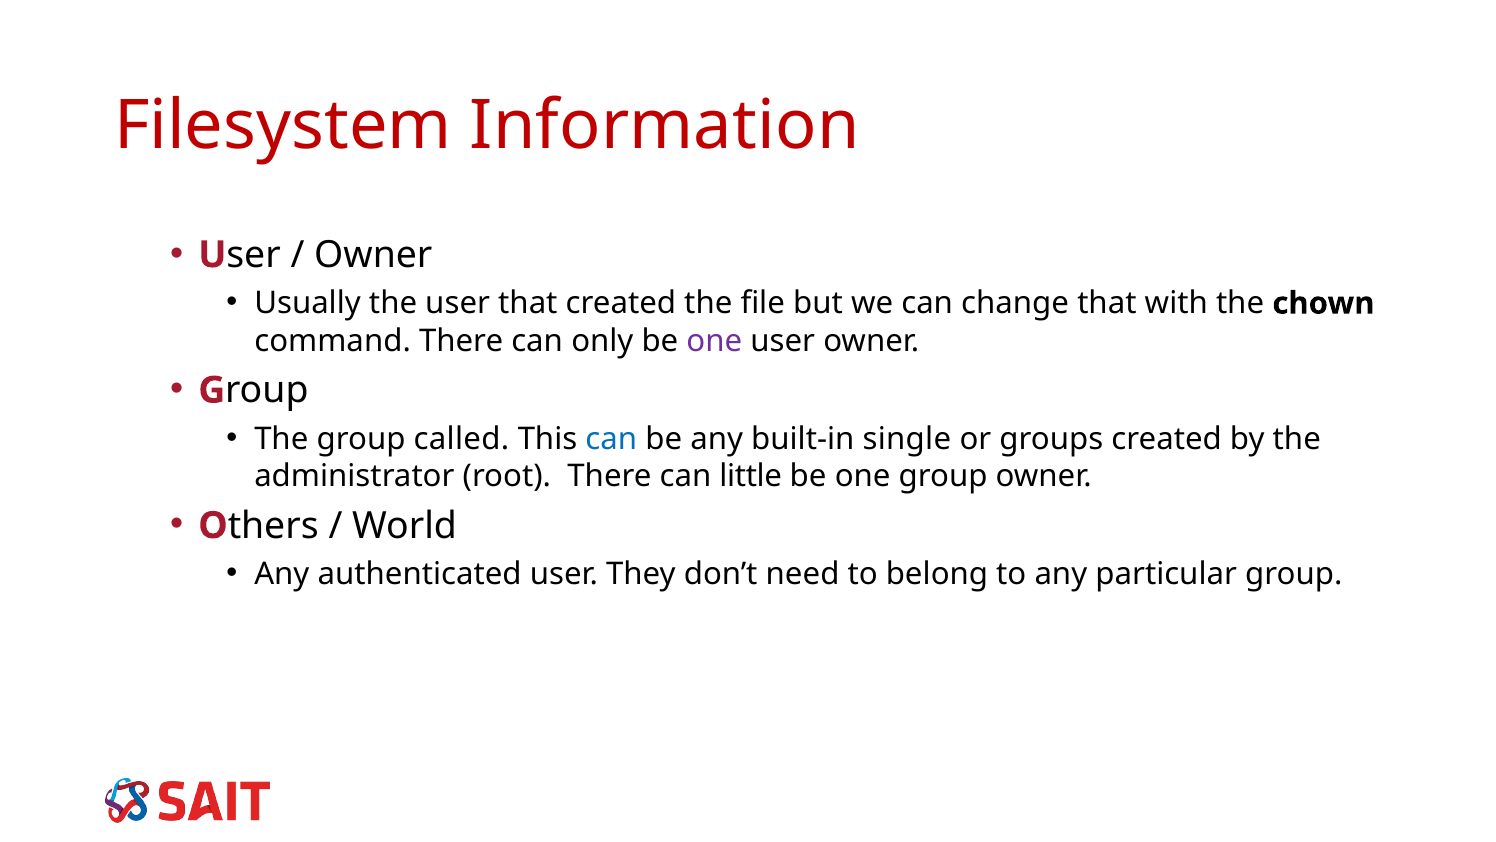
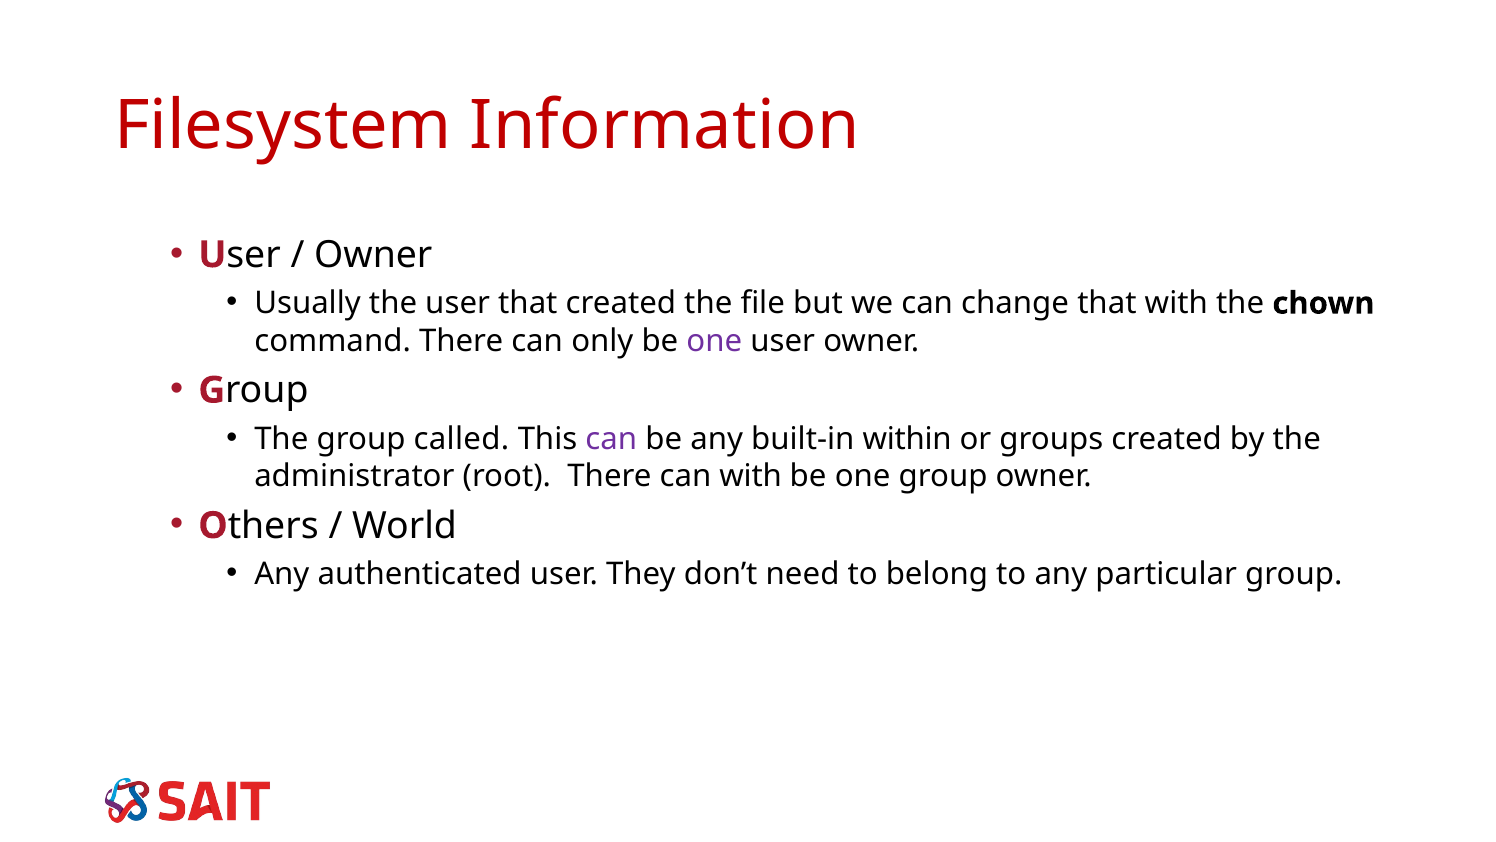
can at (611, 439) colour: blue -> purple
single: single -> within
can little: little -> with
